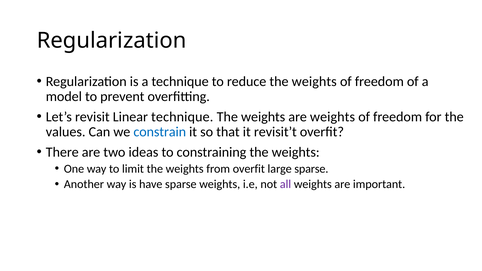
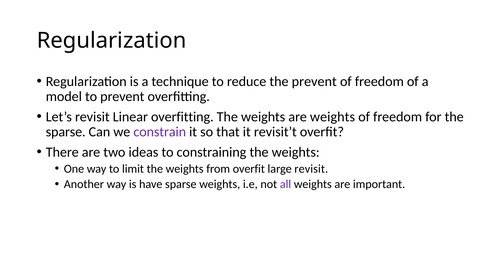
reduce the weights: weights -> prevent
Linear technique: technique -> overfitting
values at (66, 132): values -> sparse
constrain colour: blue -> purple
large sparse: sparse -> revisit
